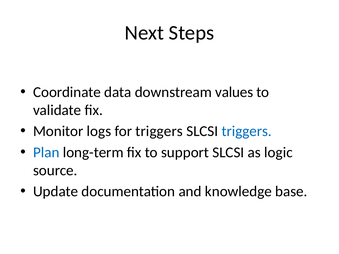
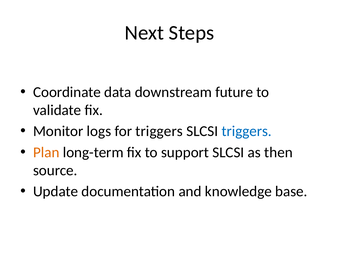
values: values -> future
Plan colour: blue -> orange
logic: logic -> then
